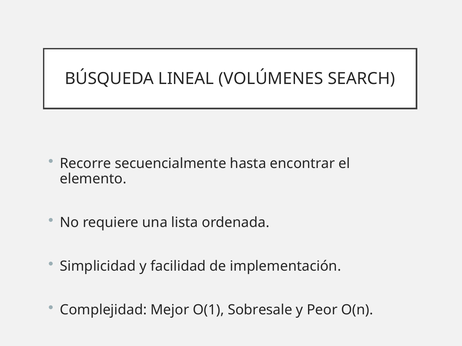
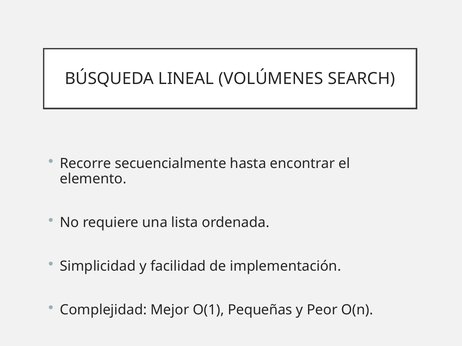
Sobresale: Sobresale -> Pequeñas
